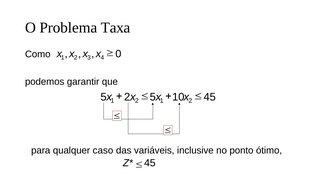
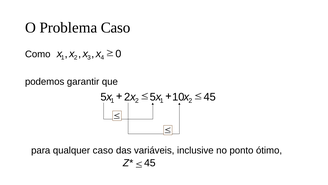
Problema Taxa: Taxa -> Caso
